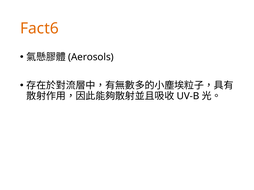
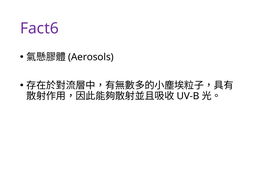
Fact6 colour: orange -> purple
